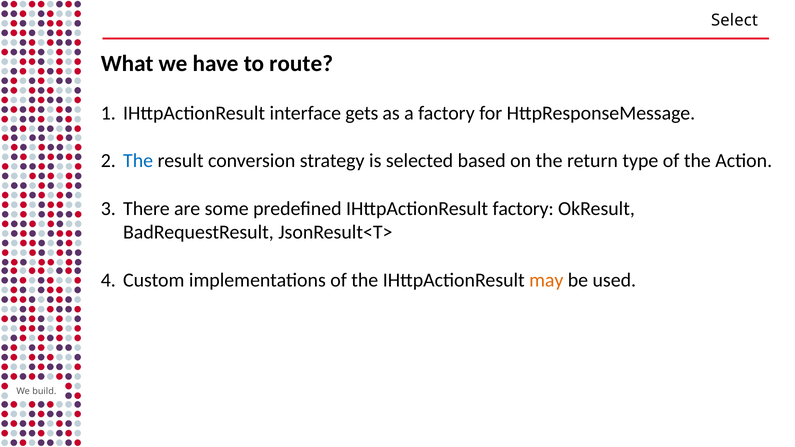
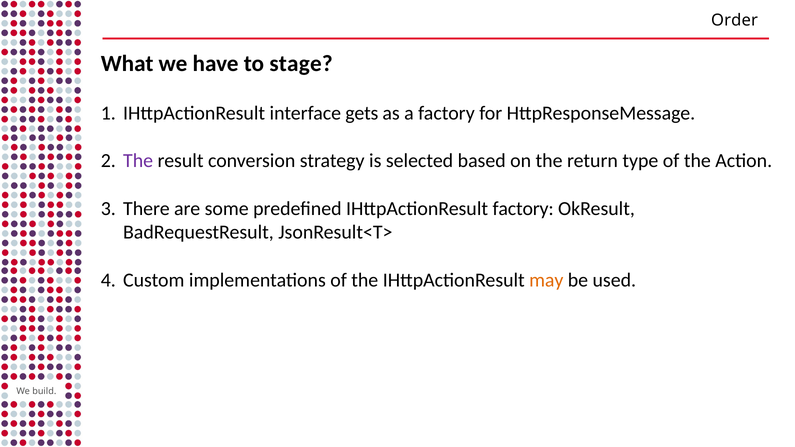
Select: Select -> Order
route: route -> stage
The at (138, 161) colour: blue -> purple
